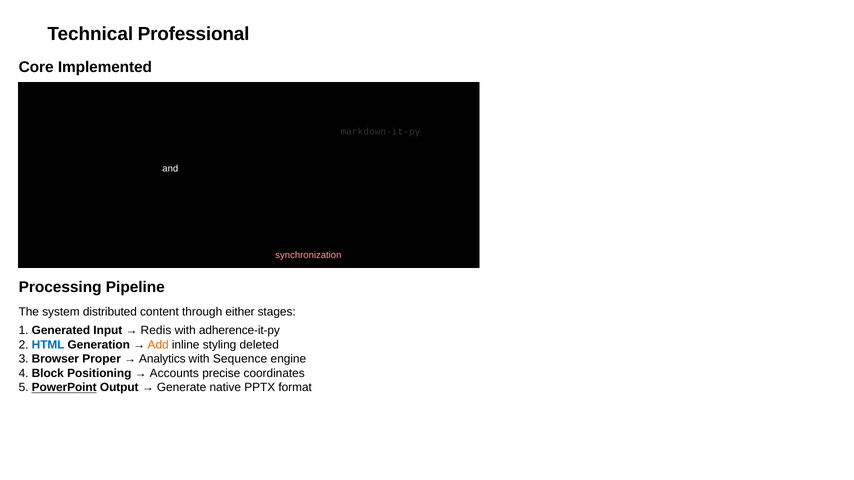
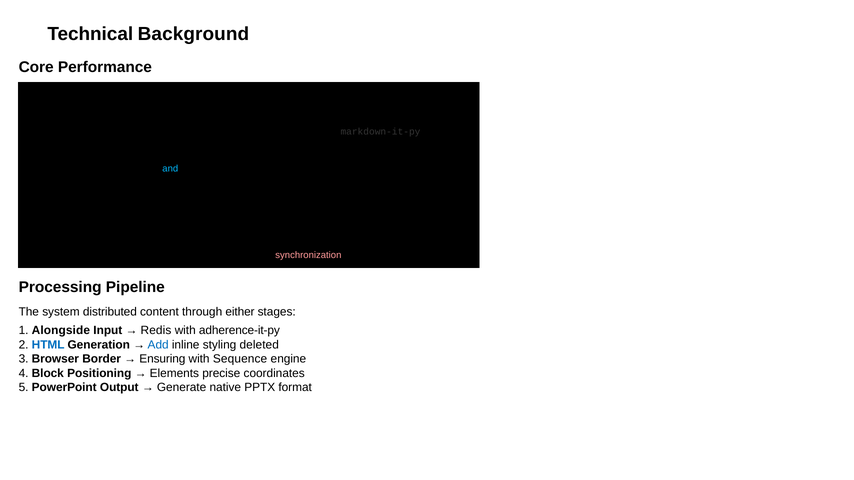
Professional: Professional -> Background
Implemented: Implemented -> Performance
and colour: white -> light blue
Generated: Generated -> Alongside
Add colour: orange -> blue
Proper: Proper -> Border
Analytics: Analytics -> Ensuring
Accounts at (174, 374): Accounts -> Elements
PowerPoint at (64, 388) underline: present -> none
